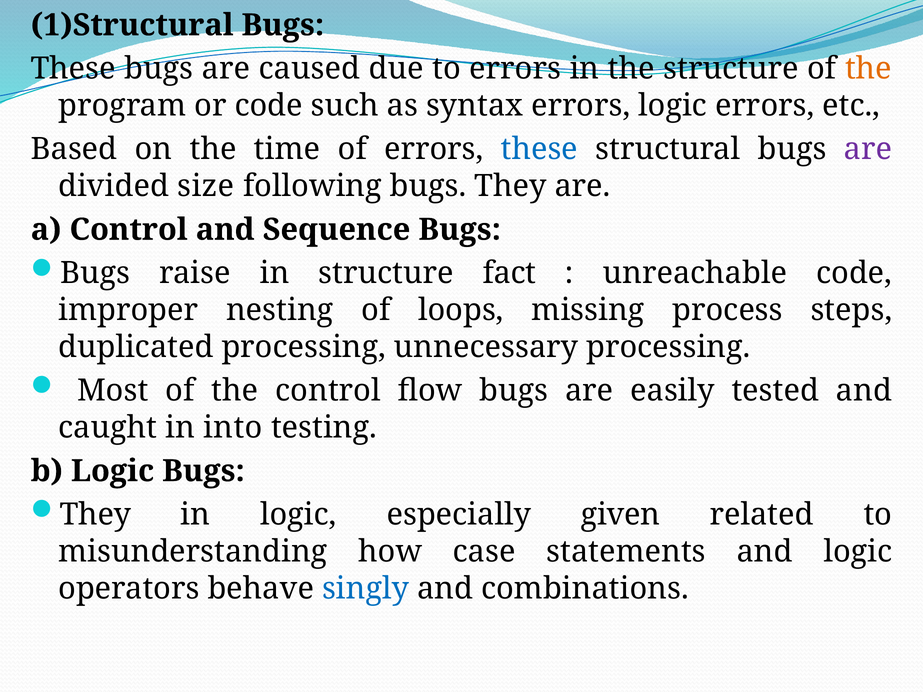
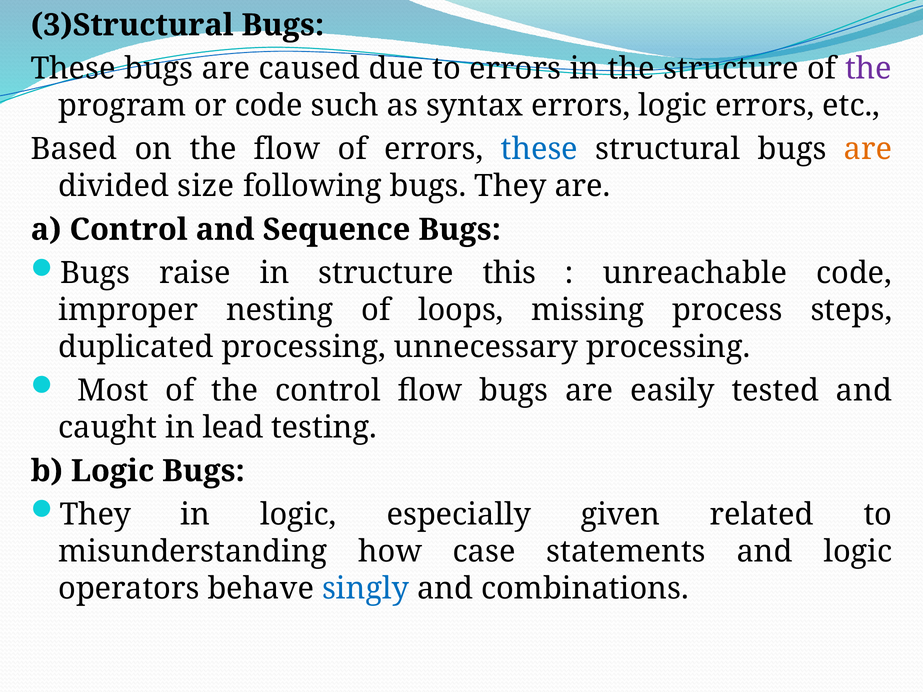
1)Structural: 1)Structural -> 3)Structural
the at (868, 69) colour: orange -> purple
the time: time -> flow
are at (868, 149) colour: purple -> orange
fact: fact -> this
into: into -> lead
